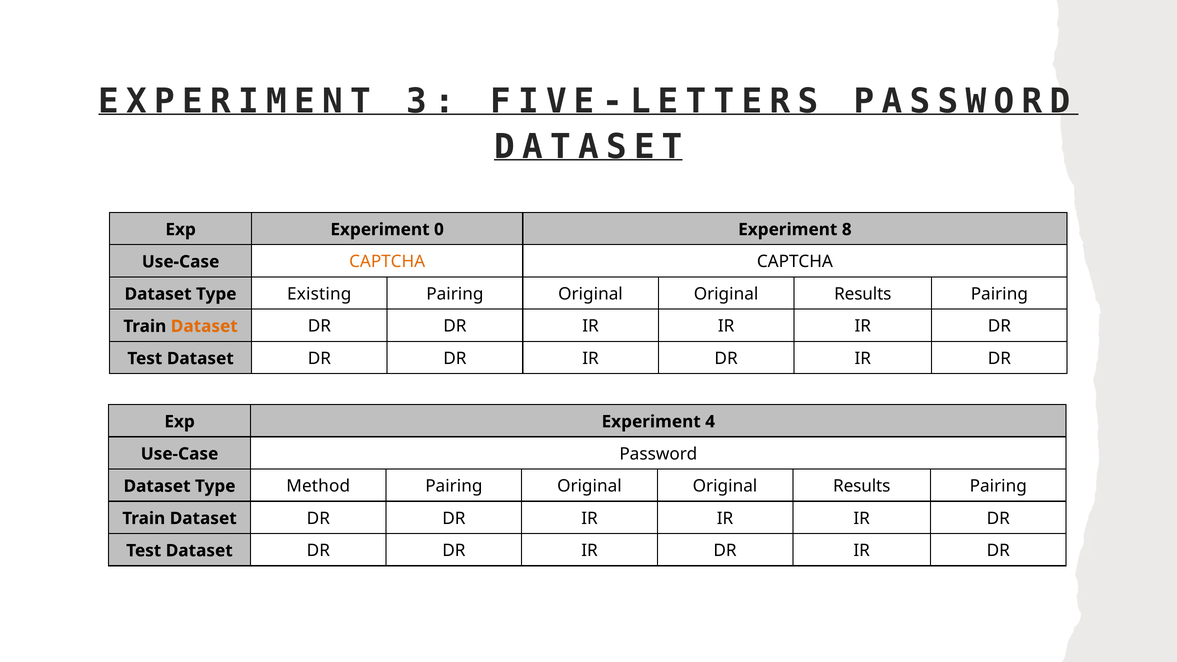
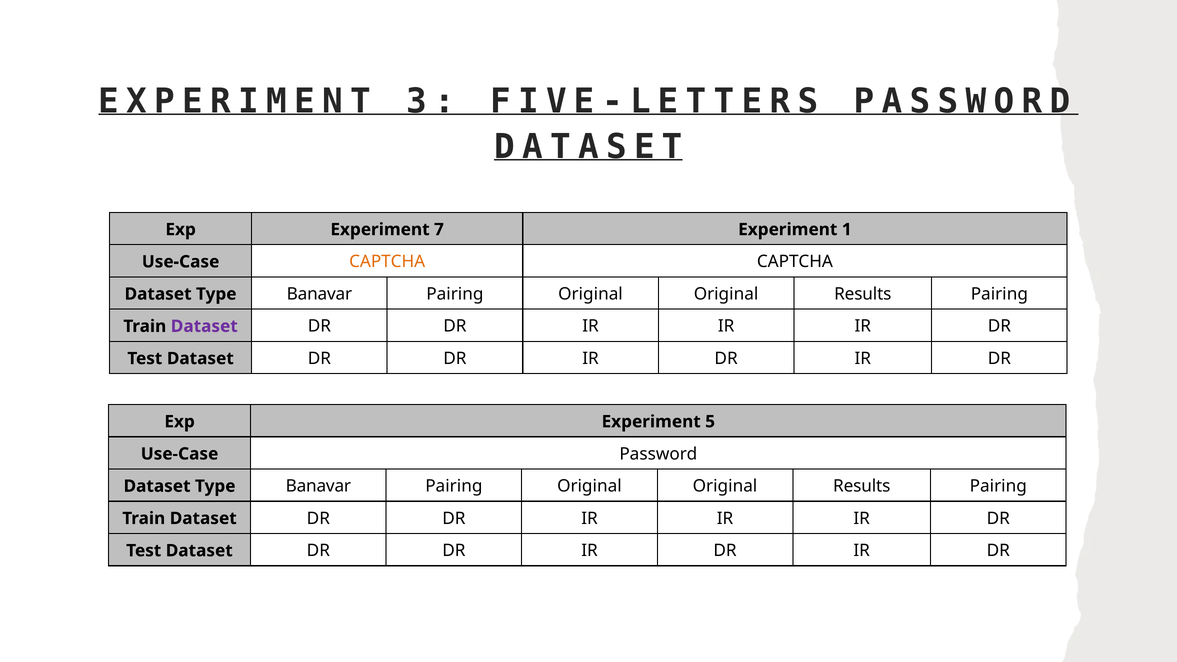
0: 0 -> 7
8: 8 -> 1
Existing at (319, 294): Existing -> Banavar
Dataset at (204, 326) colour: orange -> purple
4: 4 -> 5
Method at (318, 486): Method -> Banavar
